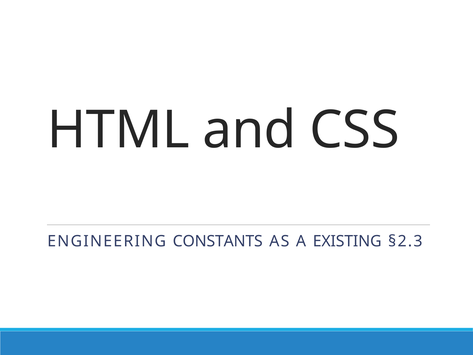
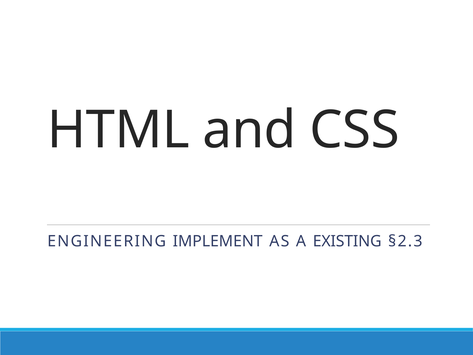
CONSTANTS: CONSTANTS -> IMPLEMENT
